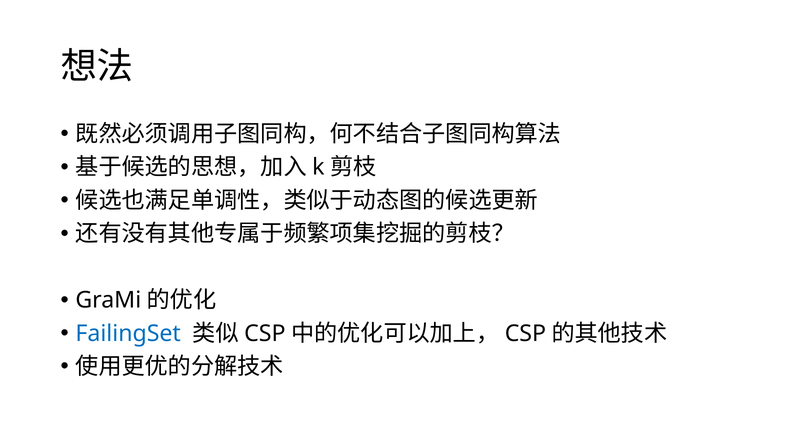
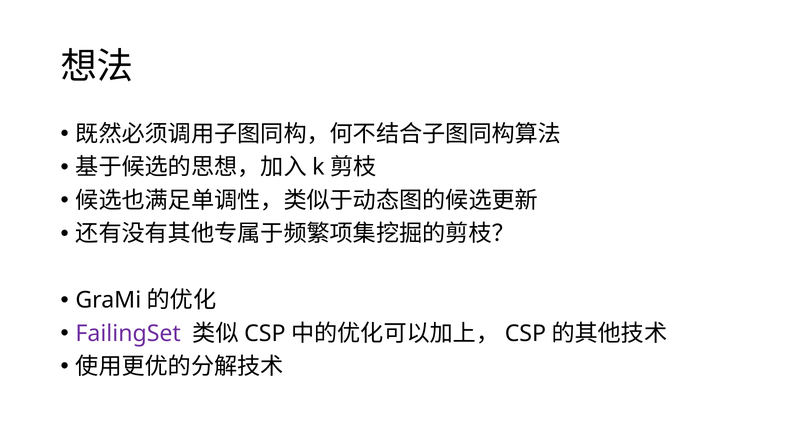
FailingSet colour: blue -> purple
